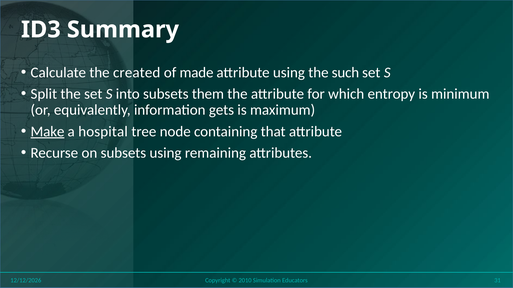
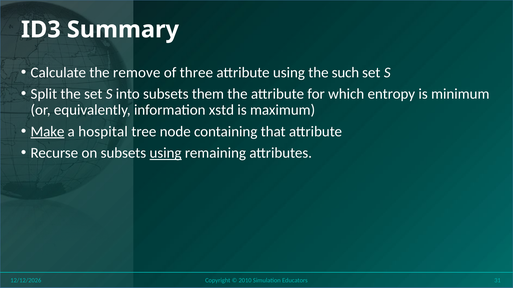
created: created -> remove
made: made -> three
gets: gets -> xstd
using at (166, 153) underline: none -> present
